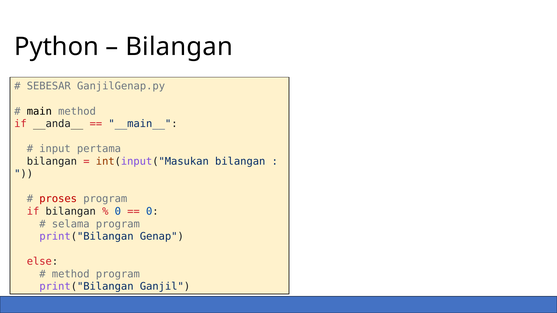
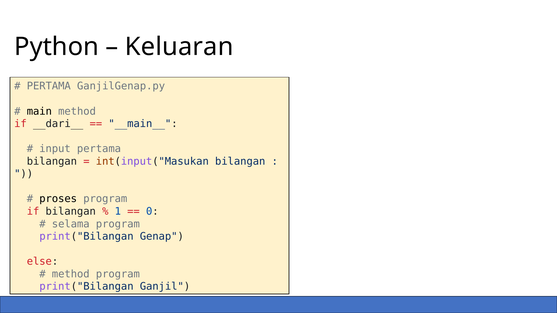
Bilangan at (179, 47): Bilangan -> Keluaran
SEBESAR at (49, 86): SEBESAR -> PERTAMA
__anda__: __anda__ -> __dari__
proses colour: red -> black
0 at (118, 212): 0 -> 1
